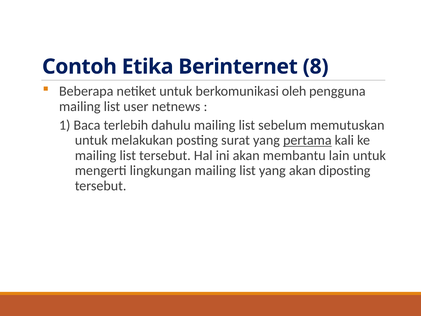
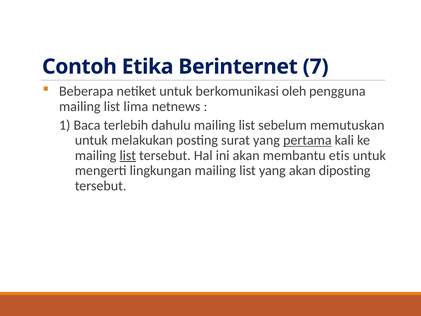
8: 8 -> 7
user: user -> lima
list at (128, 155) underline: none -> present
lain: lain -> etis
